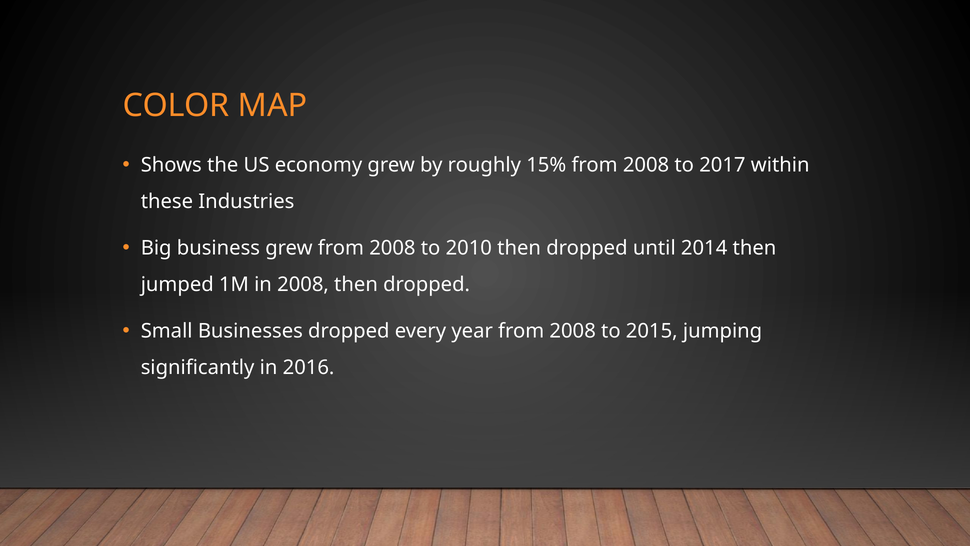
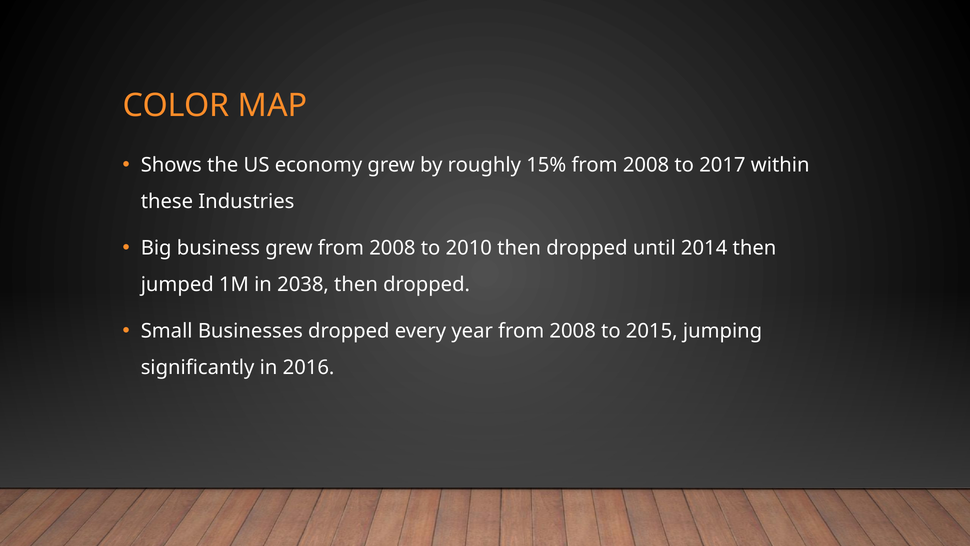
in 2008: 2008 -> 2038
